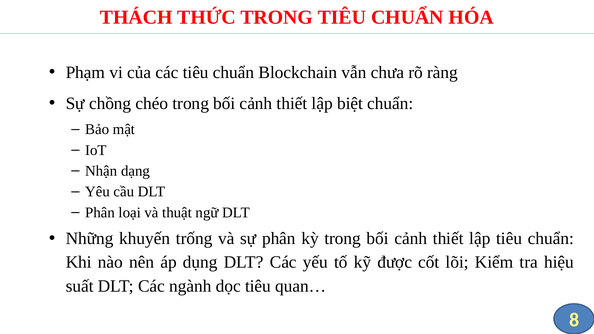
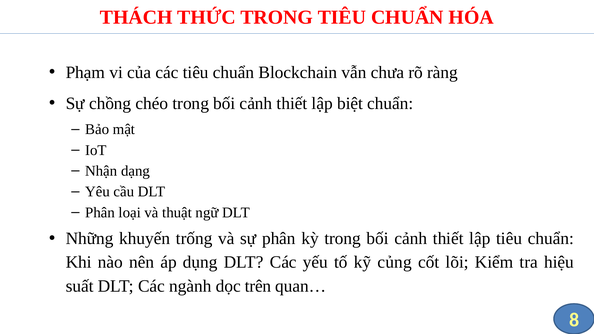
được: được -> củng
dọc tiêu: tiêu -> trên
